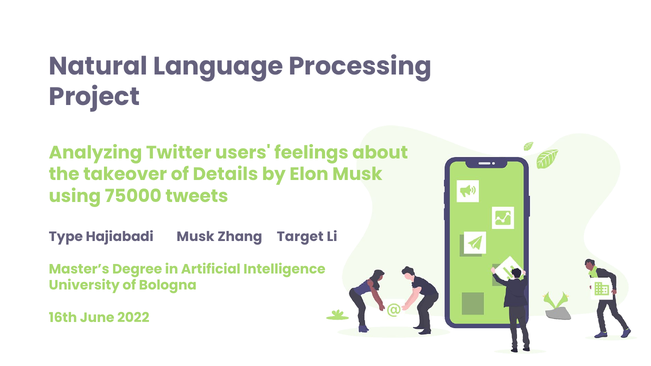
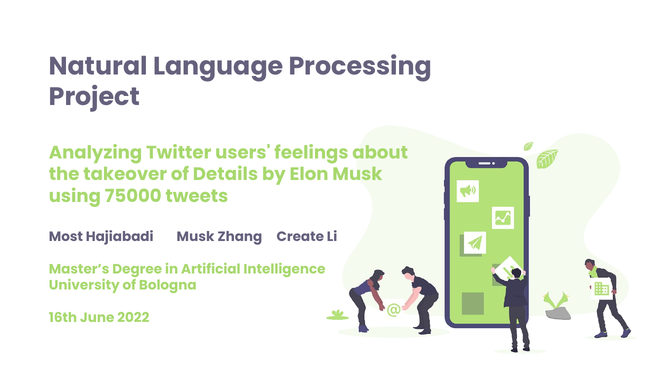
Type: Type -> Most
Target: Target -> Create
